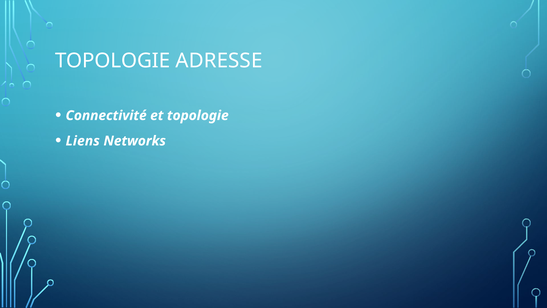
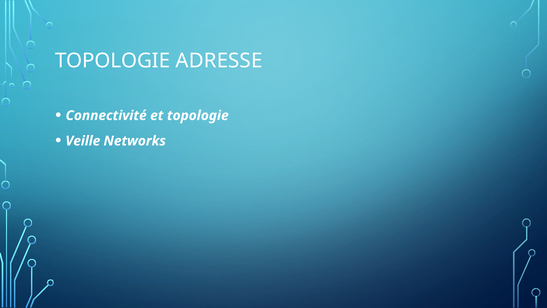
Liens: Liens -> Veille
